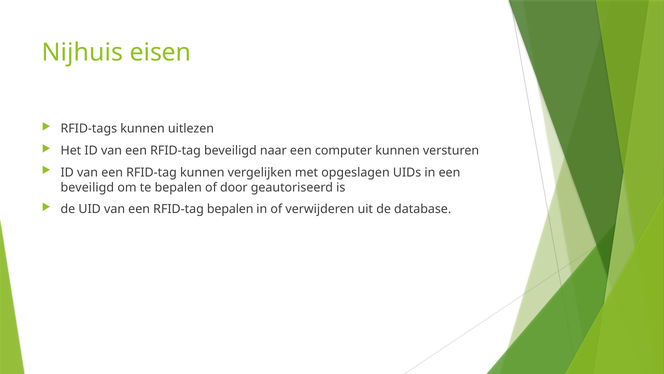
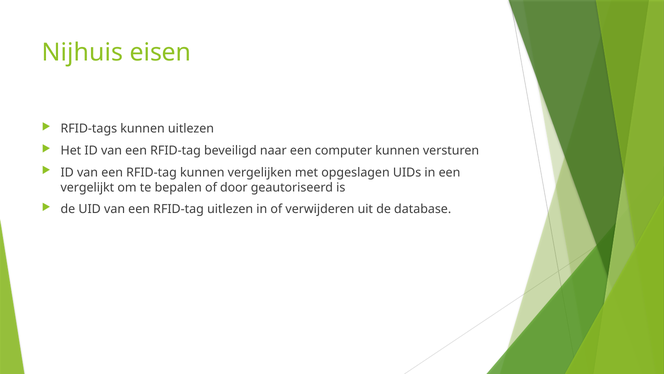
beveiligd at (87, 187): beveiligd -> vergelijkt
RFID-tag bepalen: bepalen -> uitlezen
